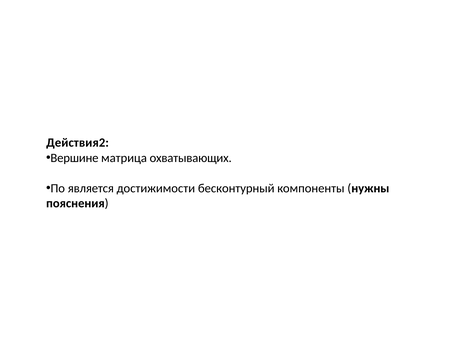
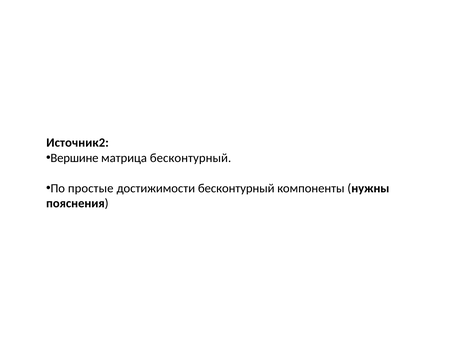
Действия2: Действия2 -> Источник2
матрица охватывающих: охватывающих -> бесконтурный
является: является -> простые
